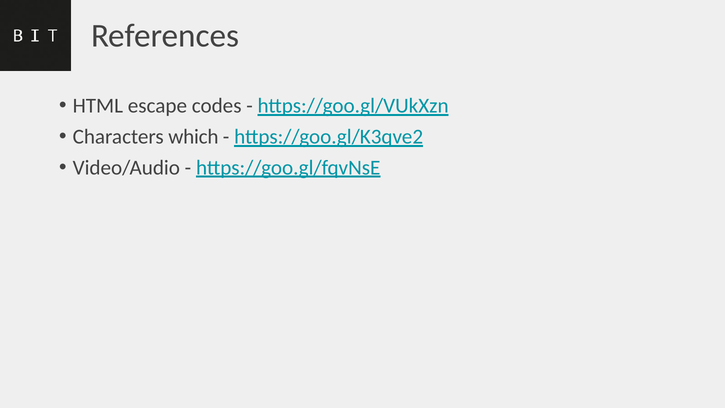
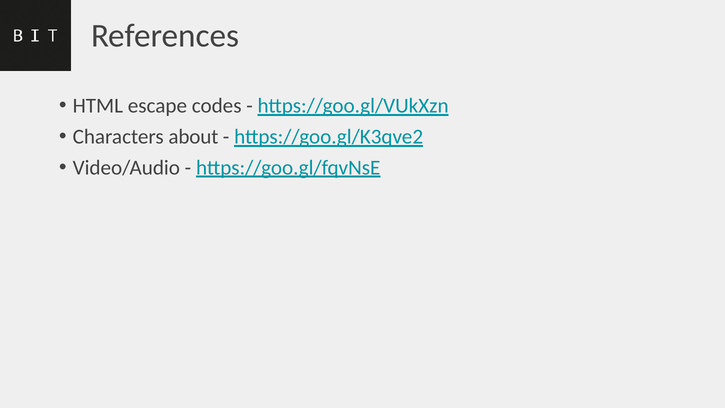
which: which -> about
